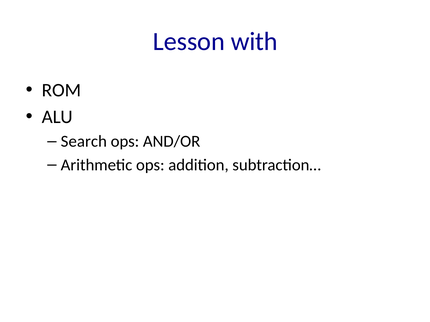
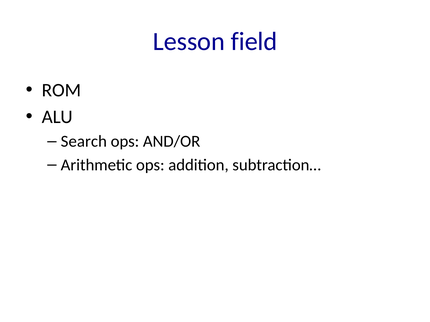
with: with -> field
